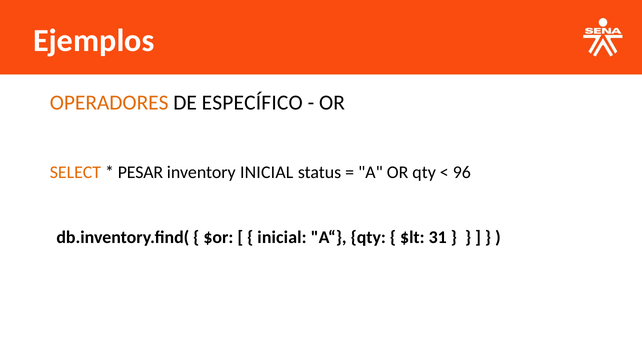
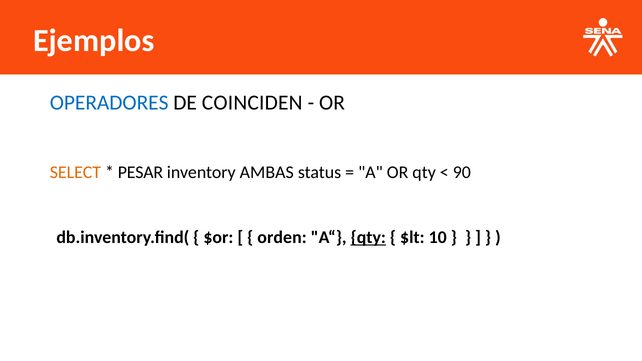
OPERADORES colour: orange -> blue
ESPECÍFICO: ESPECÍFICO -> COINCIDEN
inventory INICIAL: INICIAL -> AMBAS
96: 96 -> 90
inicial at (282, 237): inicial -> orden
qty at (368, 237) underline: none -> present
31: 31 -> 10
